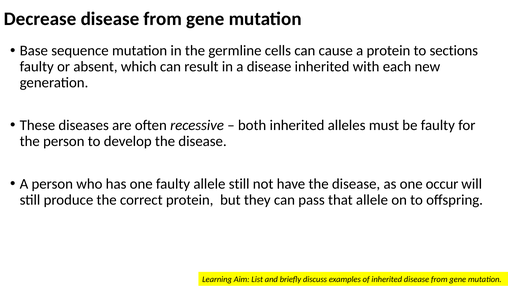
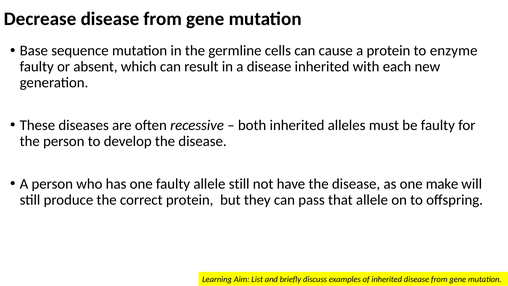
sections: sections -> enzyme
occur: occur -> make
